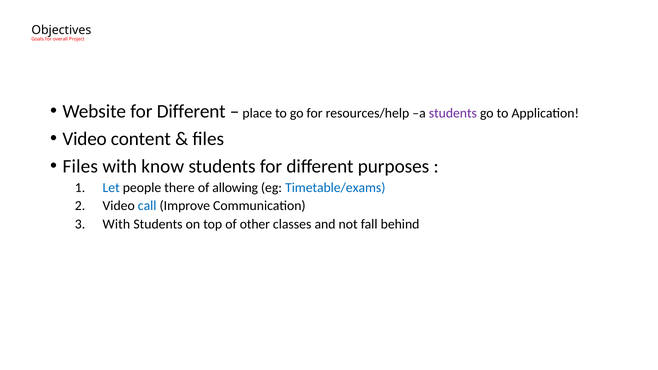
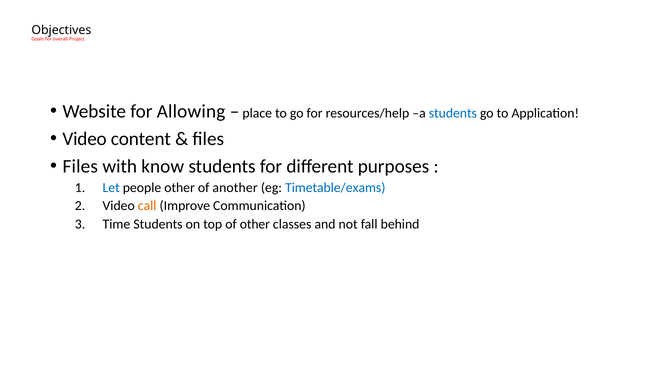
Website for Different: Different -> Allowing
students at (453, 113) colour: purple -> blue
people there: there -> other
allowing: allowing -> another
call colour: blue -> orange
With at (116, 224): With -> Time
